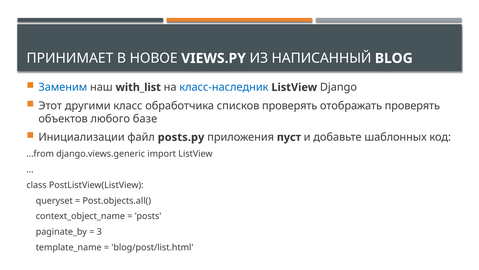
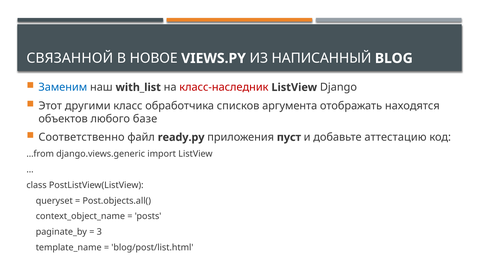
ПРИНИМАЕТ: ПРИНИМАЕТ -> СВЯЗАННОЙ
класс-наследник colour: blue -> red
списков проверять: проверять -> аргумента
отображать проверять: проверять -> находятся
Инициализации: Инициализации -> Соответственно
posts.py: posts.py -> ready.py
шаблонных: шаблонных -> аттестацию
